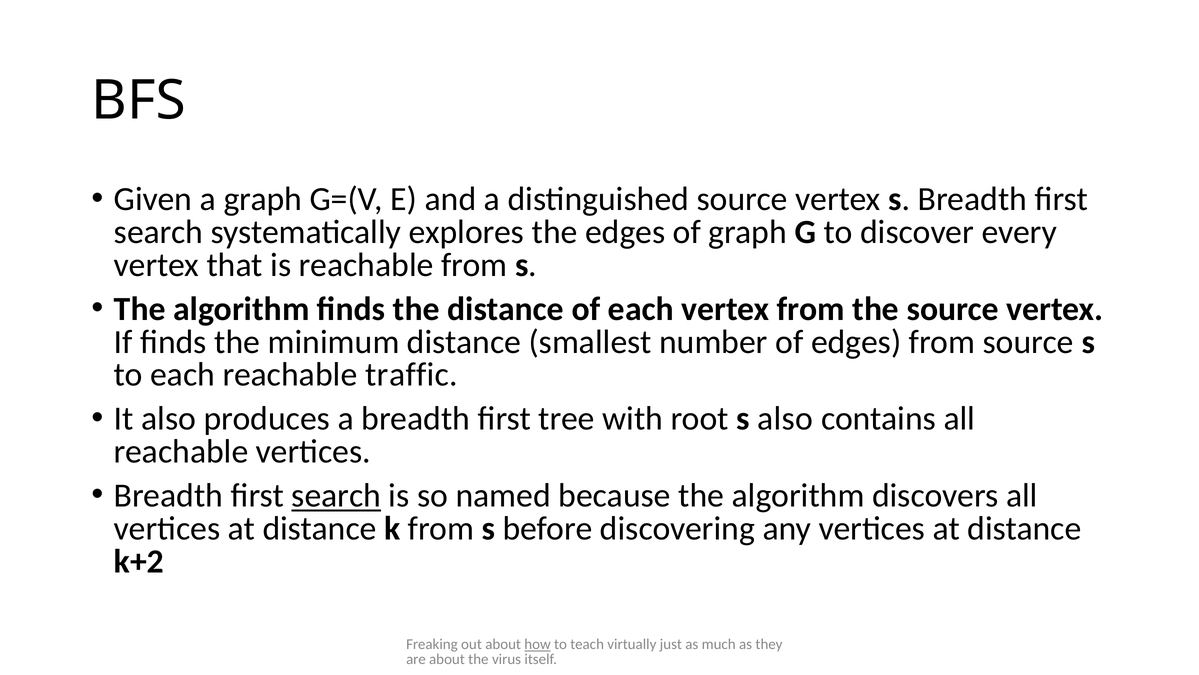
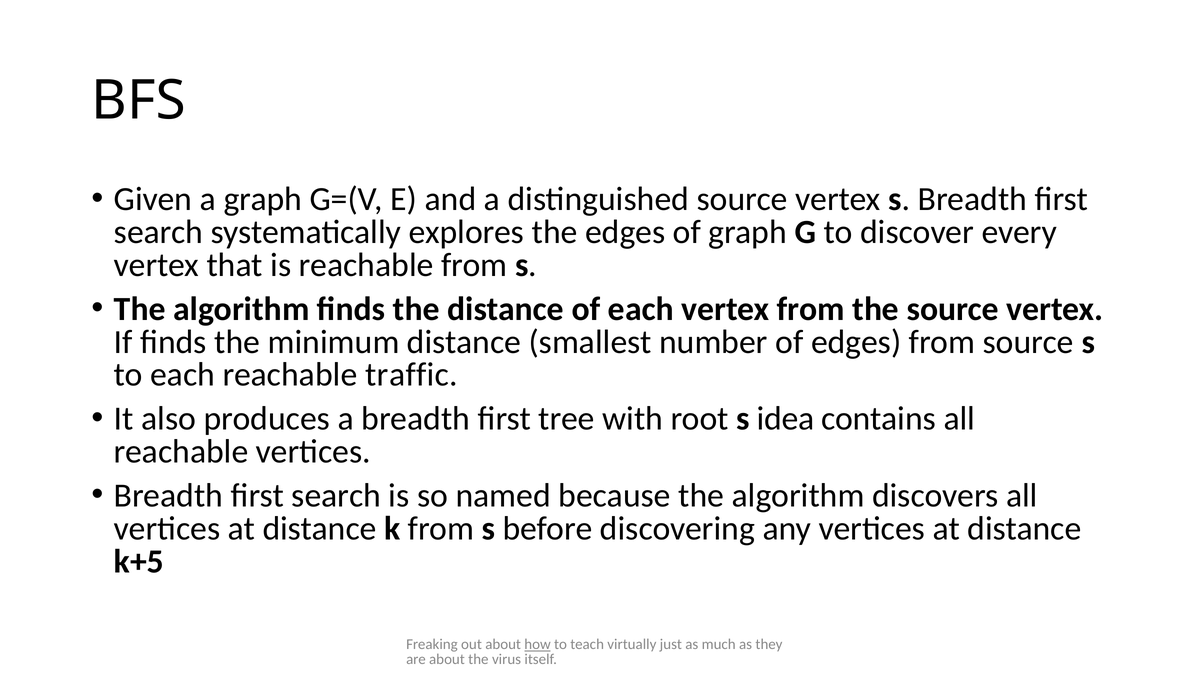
s also: also -> idea
search at (336, 495) underline: present -> none
k+2: k+2 -> k+5
